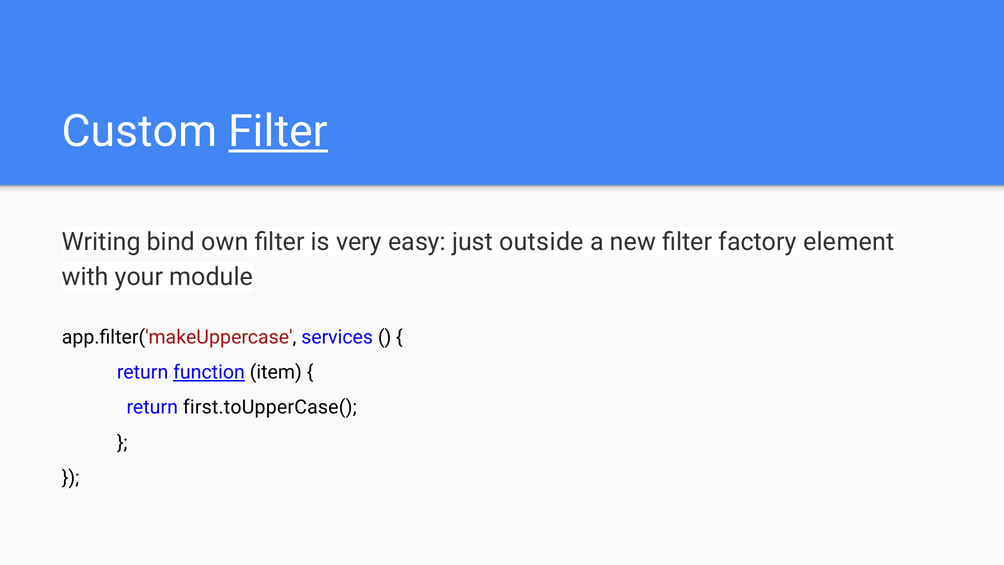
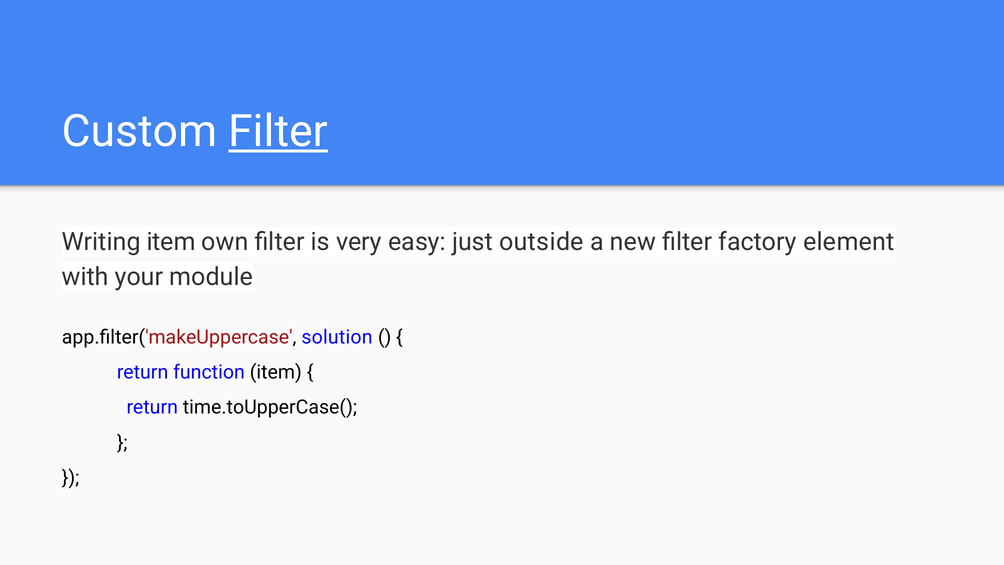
Writing bind: bind -> item
services: services -> solution
function underline: present -> none
first.toUpperCase(: first.toUpperCase( -> time.toUpperCase(
